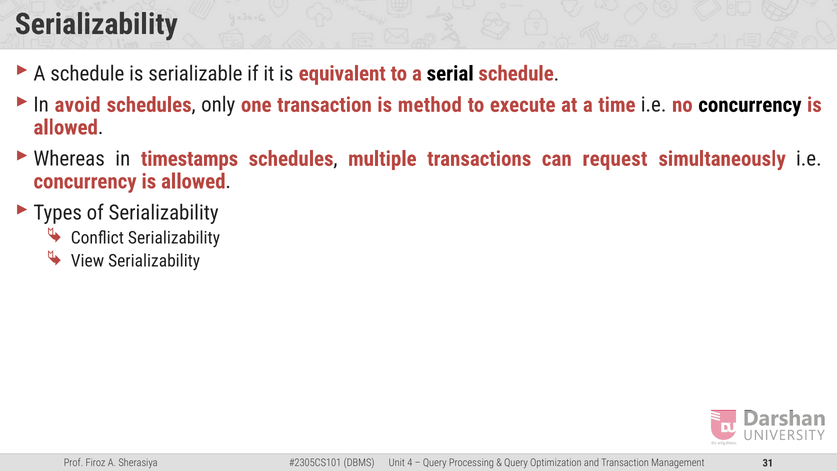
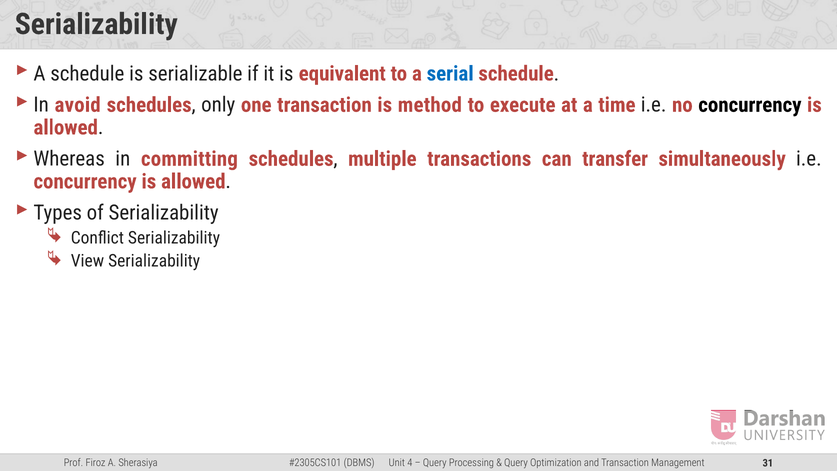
serial colour: black -> blue
timestamps: timestamps -> committing
request: request -> transfer
